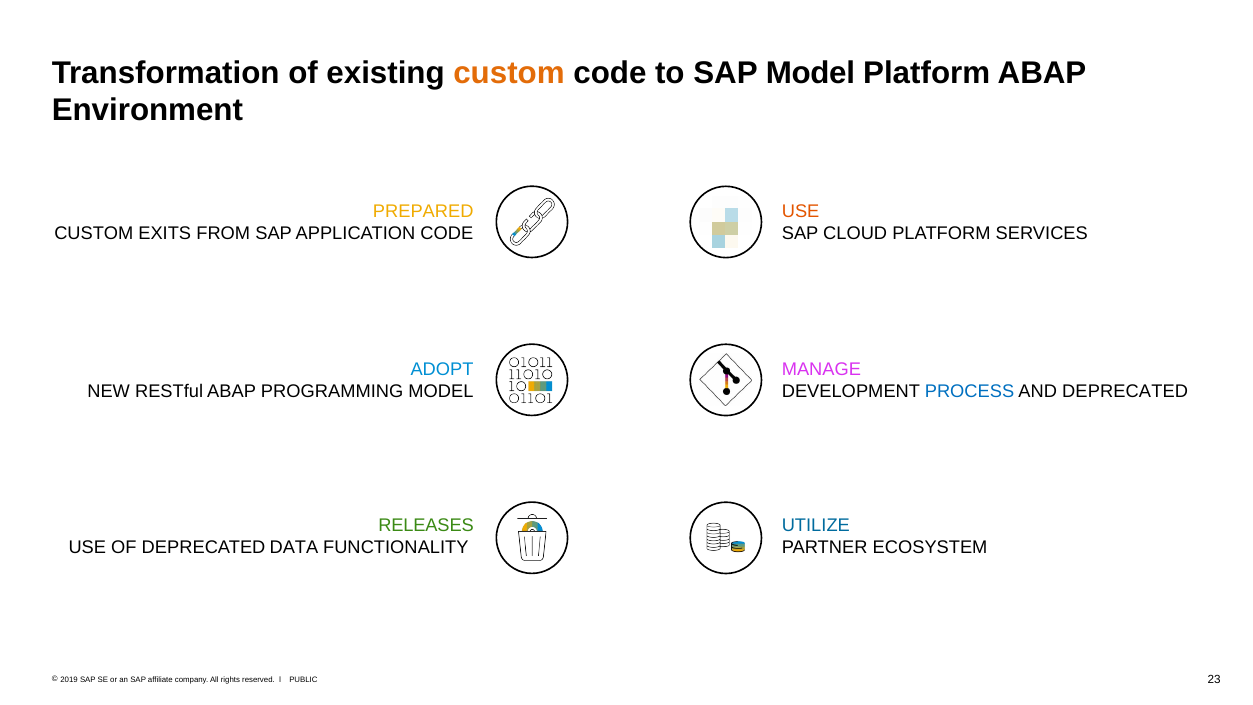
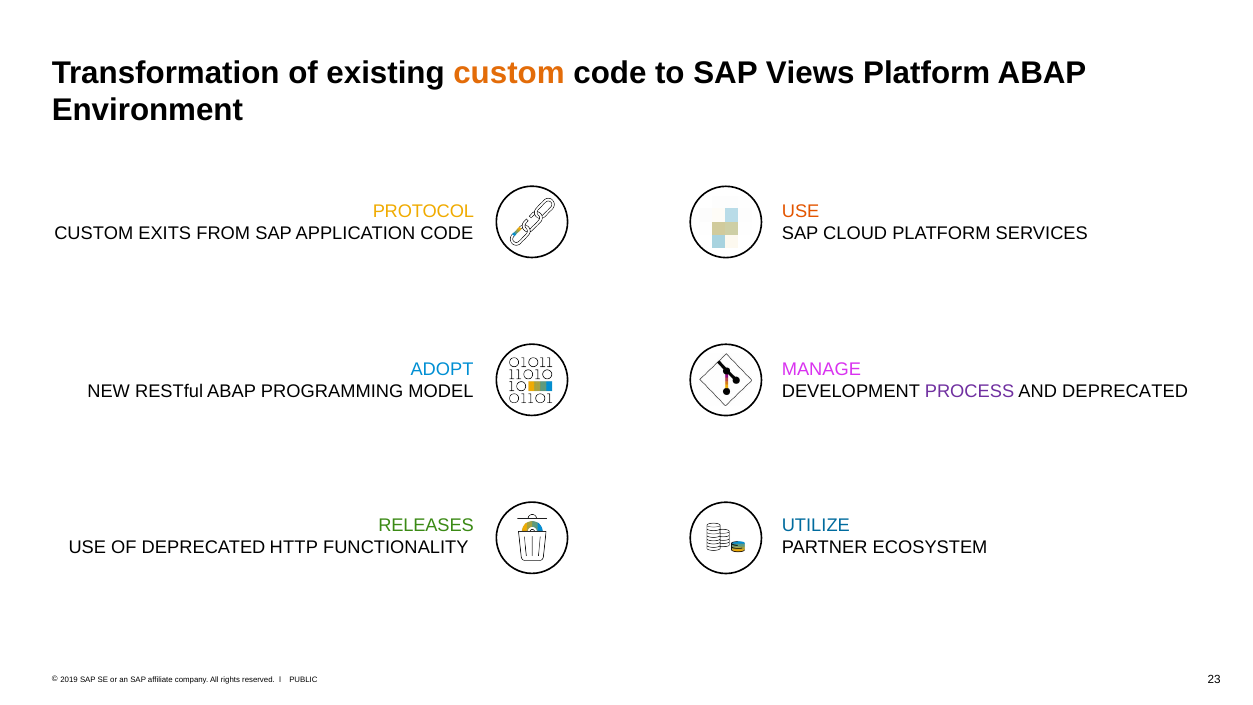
SAP Model: Model -> Views
PREPARED: PREPARED -> PROTOCOL
PROCESS colour: blue -> purple
DATA: DATA -> HTTP
